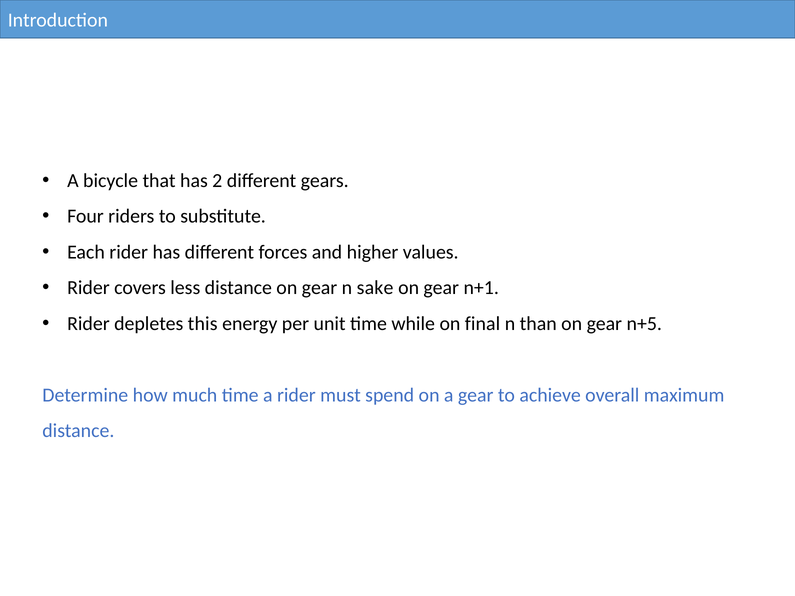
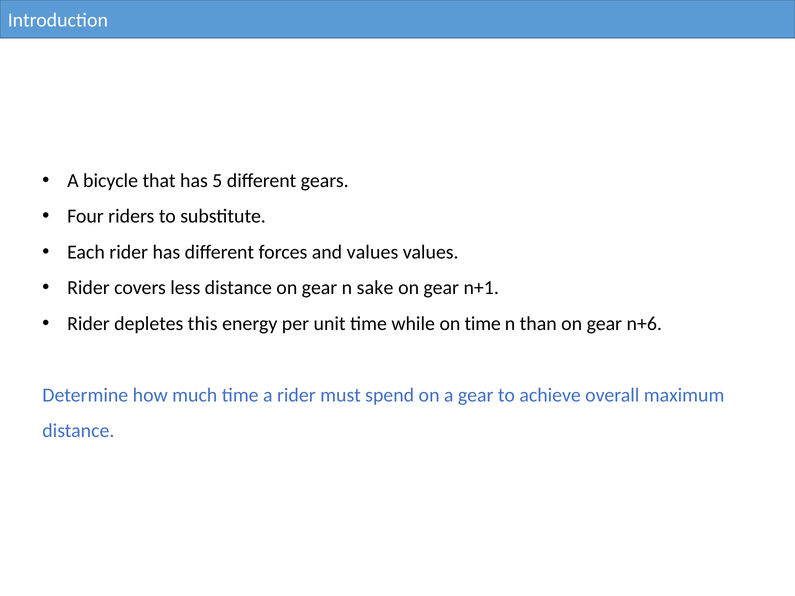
2: 2 -> 5
and higher: higher -> values
on final: final -> time
n+5: n+5 -> n+6
